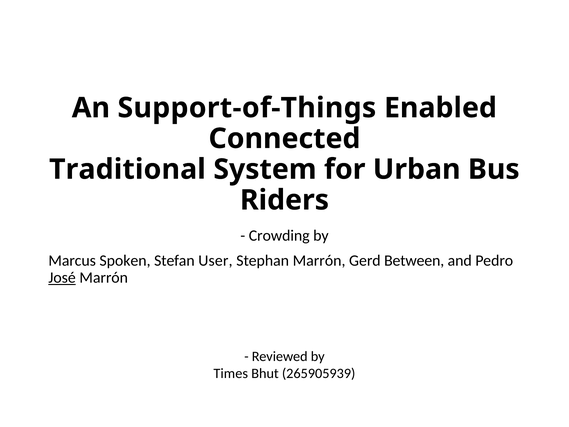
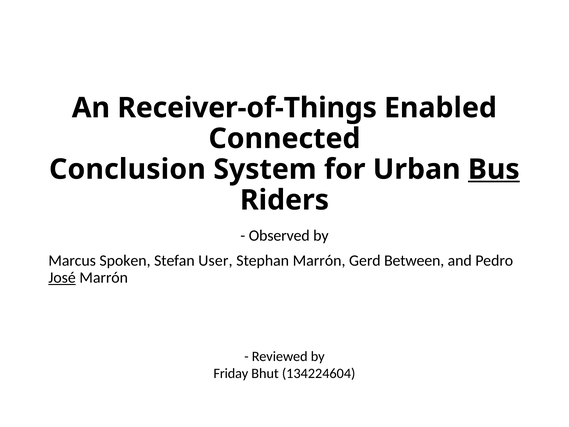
Support-of-Things: Support-of-Things -> Receiver-of-Things
Traditional: Traditional -> Conclusion
Bus underline: none -> present
Crowding: Crowding -> Observed
Times: Times -> Friday
265905939: 265905939 -> 134224604
